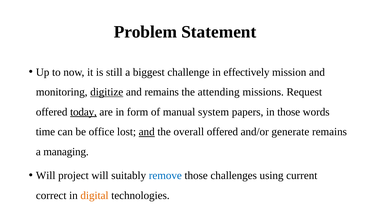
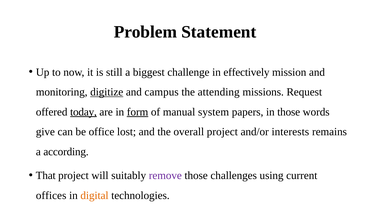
and remains: remains -> campus
form underline: none -> present
time: time -> give
and at (147, 132) underline: present -> none
overall offered: offered -> project
generate: generate -> interests
managing: managing -> according
Will at (46, 175): Will -> That
remove colour: blue -> purple
correct: correct -> offices
